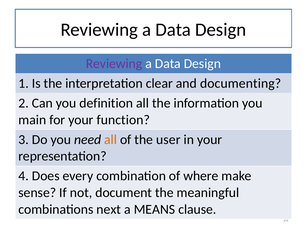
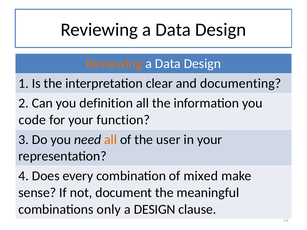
Reviewing at (114, 64) colour: purple -> orange
main: main -> code
where: where -> mixed
next: next -> only
a MEANS: MEANS -> DESIGN
